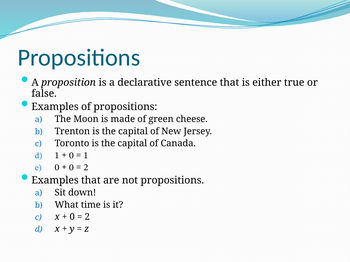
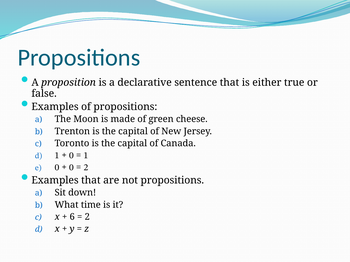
0 at (72, 217): 0 -> 6
